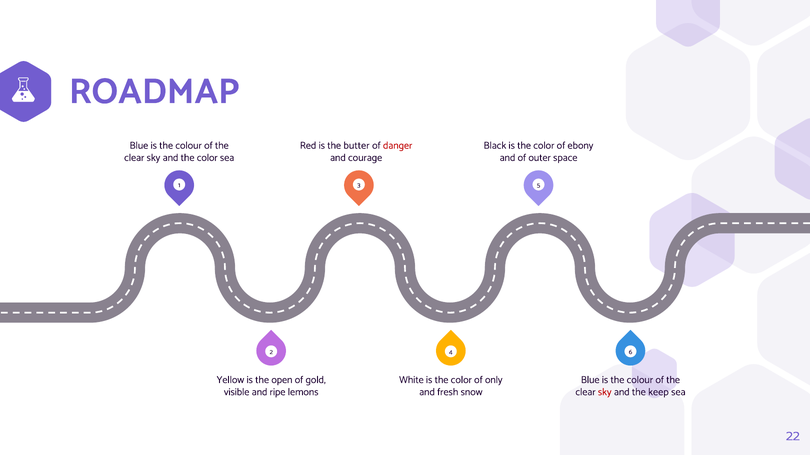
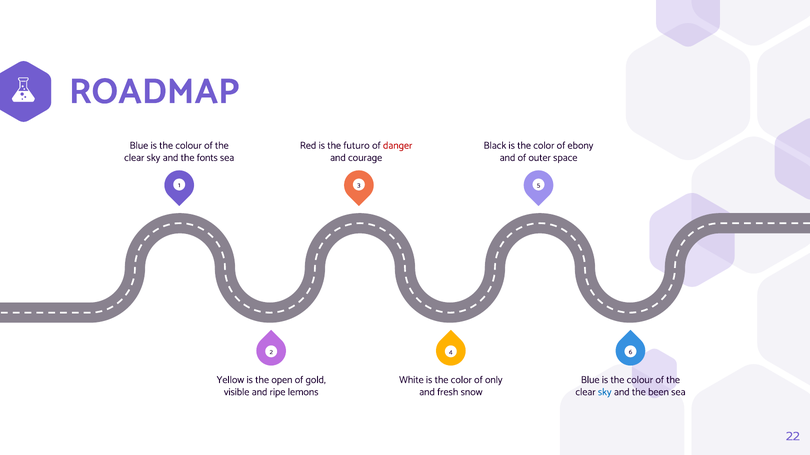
butter: butter -> futuro
and the color: color -> fonts
sky at (605, 392) colour: red -> blue
keep: keep -> been
